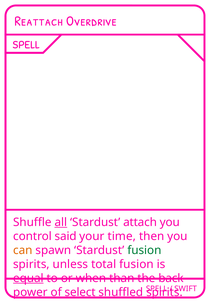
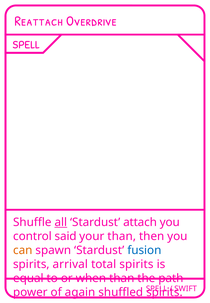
your time: time -> than
fusion at (144, 251) colour: green -> blue
unless: unless -> arrival
total fusion: fusion -> spirits
equal underline: present -> none
back: back -> path
select: select -> again
